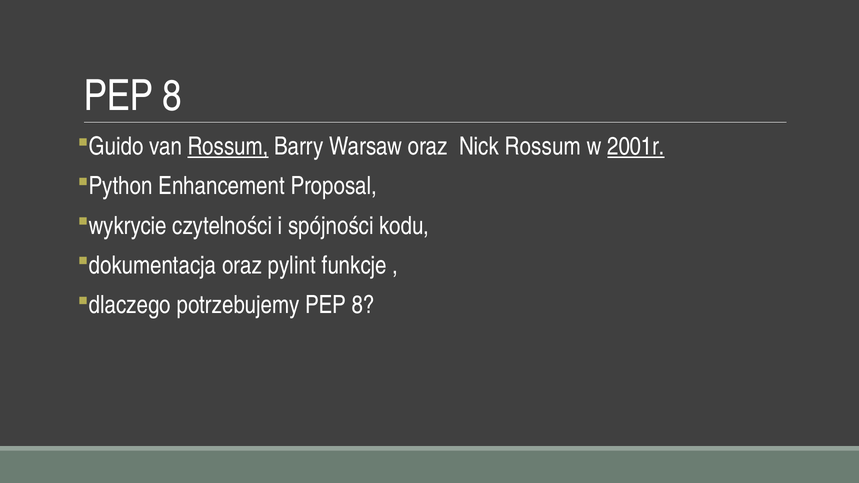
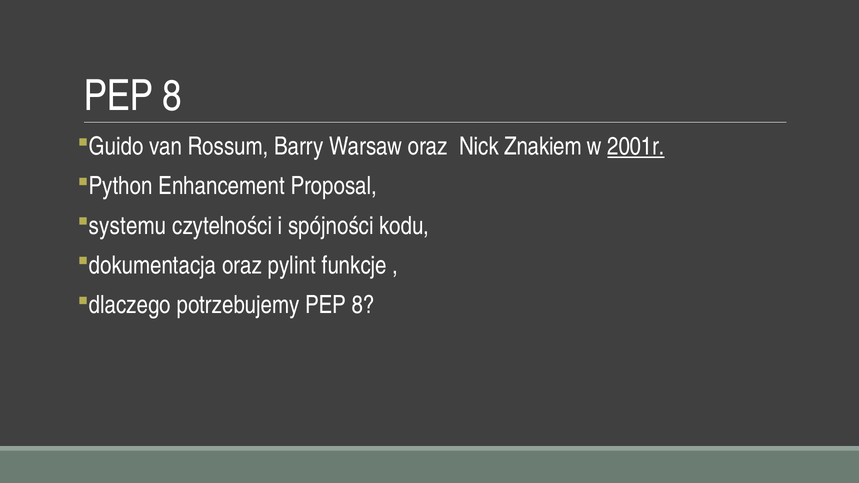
Rossum at (228, 147) underline: present -> none
Nick Rossum: Rossum -> Znakiem
wykrycie: wykrycie -> systemu
